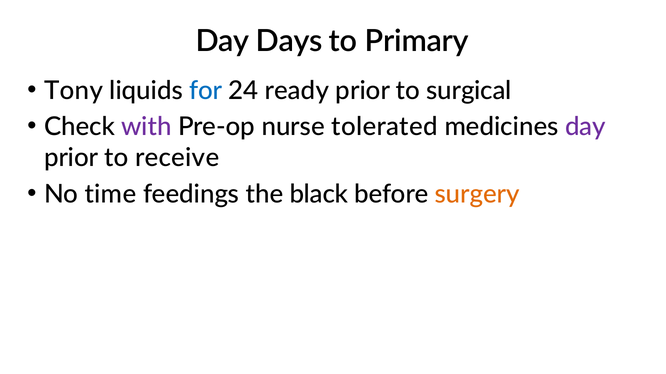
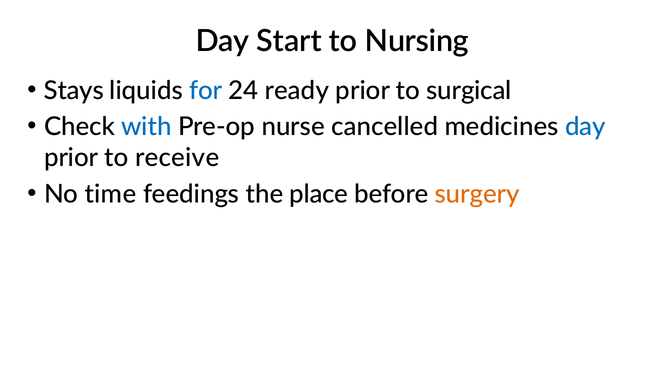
Days: Days -> Start
Primary: Primary -> Nursing
Tony: Tony -> Stays
with colour: purple -> blue
tolerated: tolerated -> cancelled
day at (585, 127) colour: purple -> blue
black: black -> place
